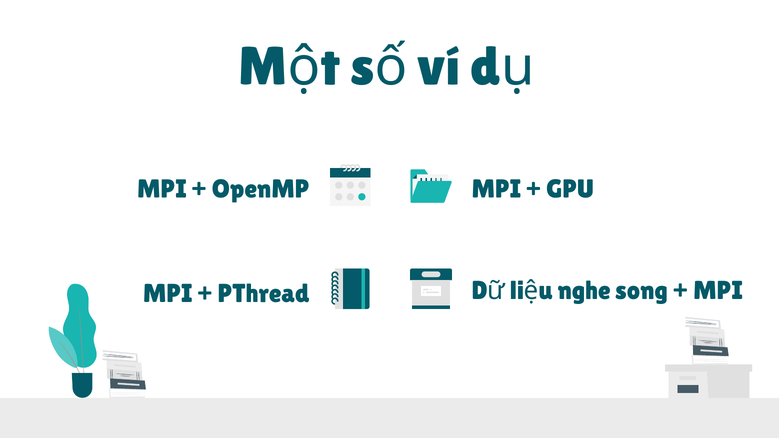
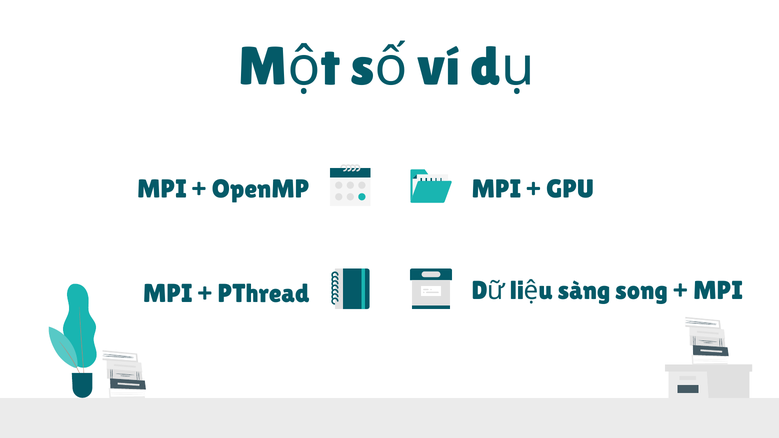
nghe: nghe -> sàng
